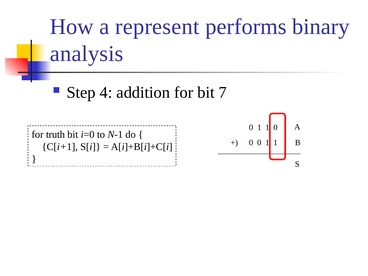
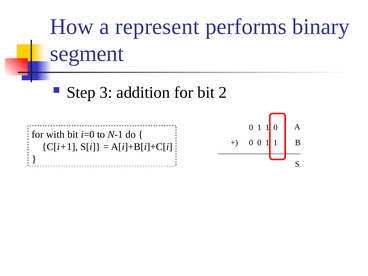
analysis: analysis -> segment
4: 4 -> 3
7: 7 -> 2
truth: truth -> with
